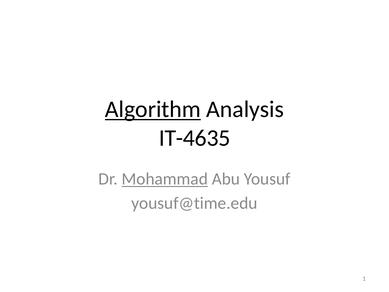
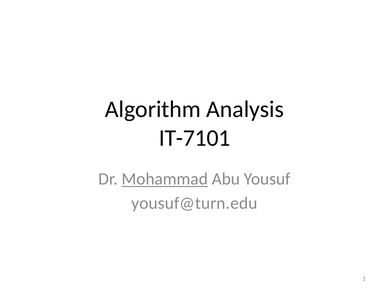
Algorithm underline: present -> none
IT-4635: IT-4635 -> IT-7101
yousuf@time.edu: yousuf@time.edu -> yousuf@turn.edu
